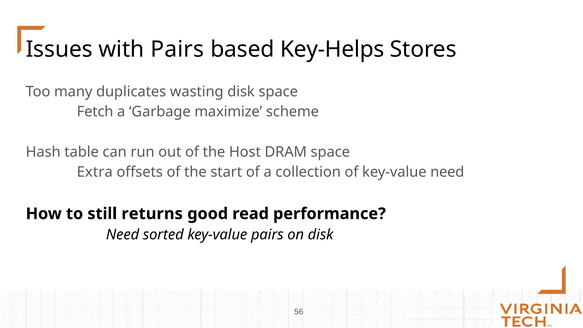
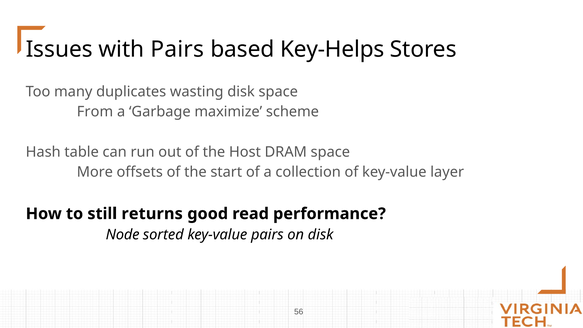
Fetch: Fetch -> From
Extra: Extra -> More
key-value need: need -> layer
Need at (123, 235): Need -> Node
